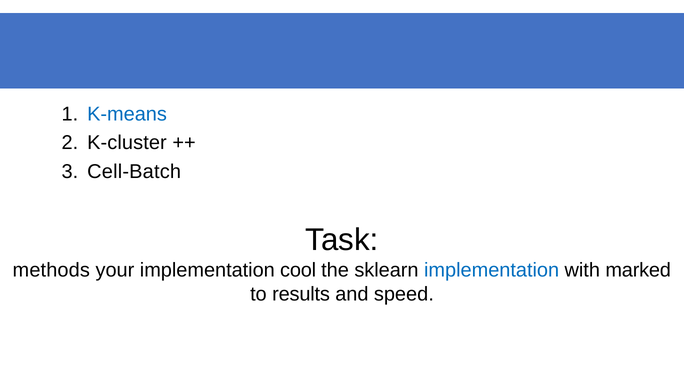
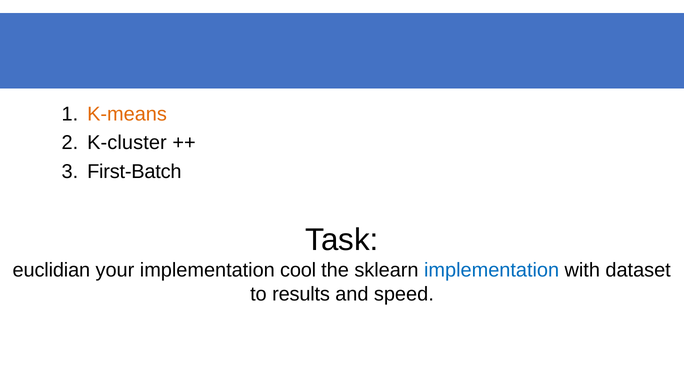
K-means colour: blue -> orange
Cell-Batch: Cell-Batch -> First-Batch
methods: methods -> euclidian
marked: marked -> dataset
